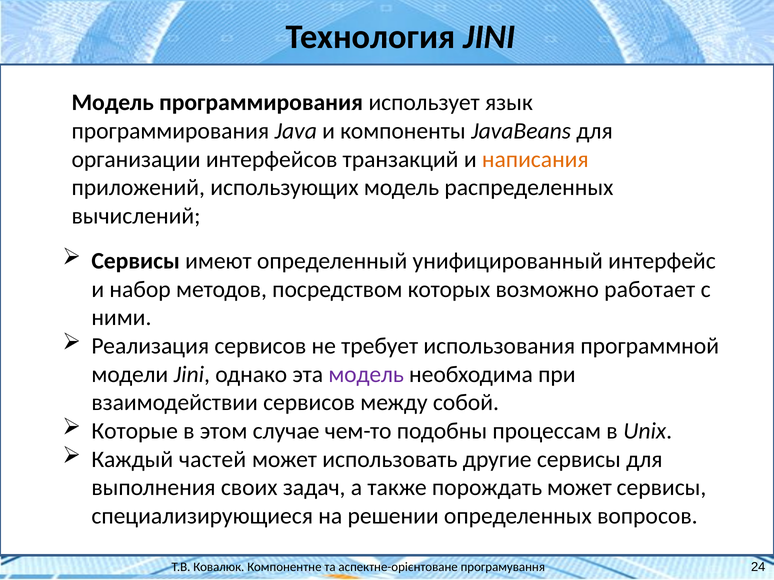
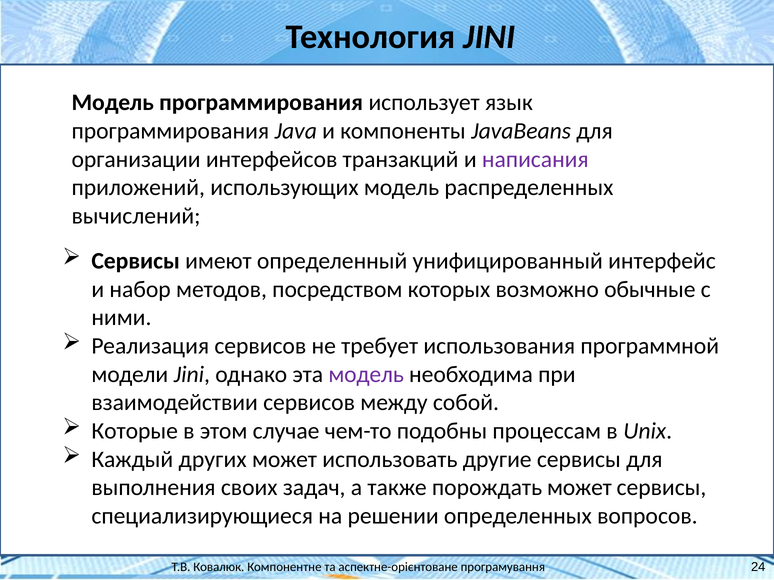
написания colour: orange -> purple
работает: работает -> обычные
частей: частей -> других
